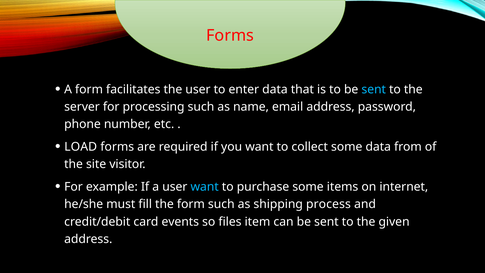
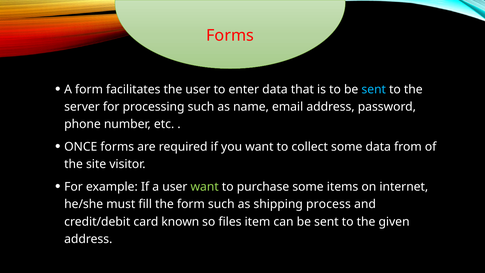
LOAD: LOAD -> ONCE
want at (205, 187) colour: light blue -> light green
events: events -> known
